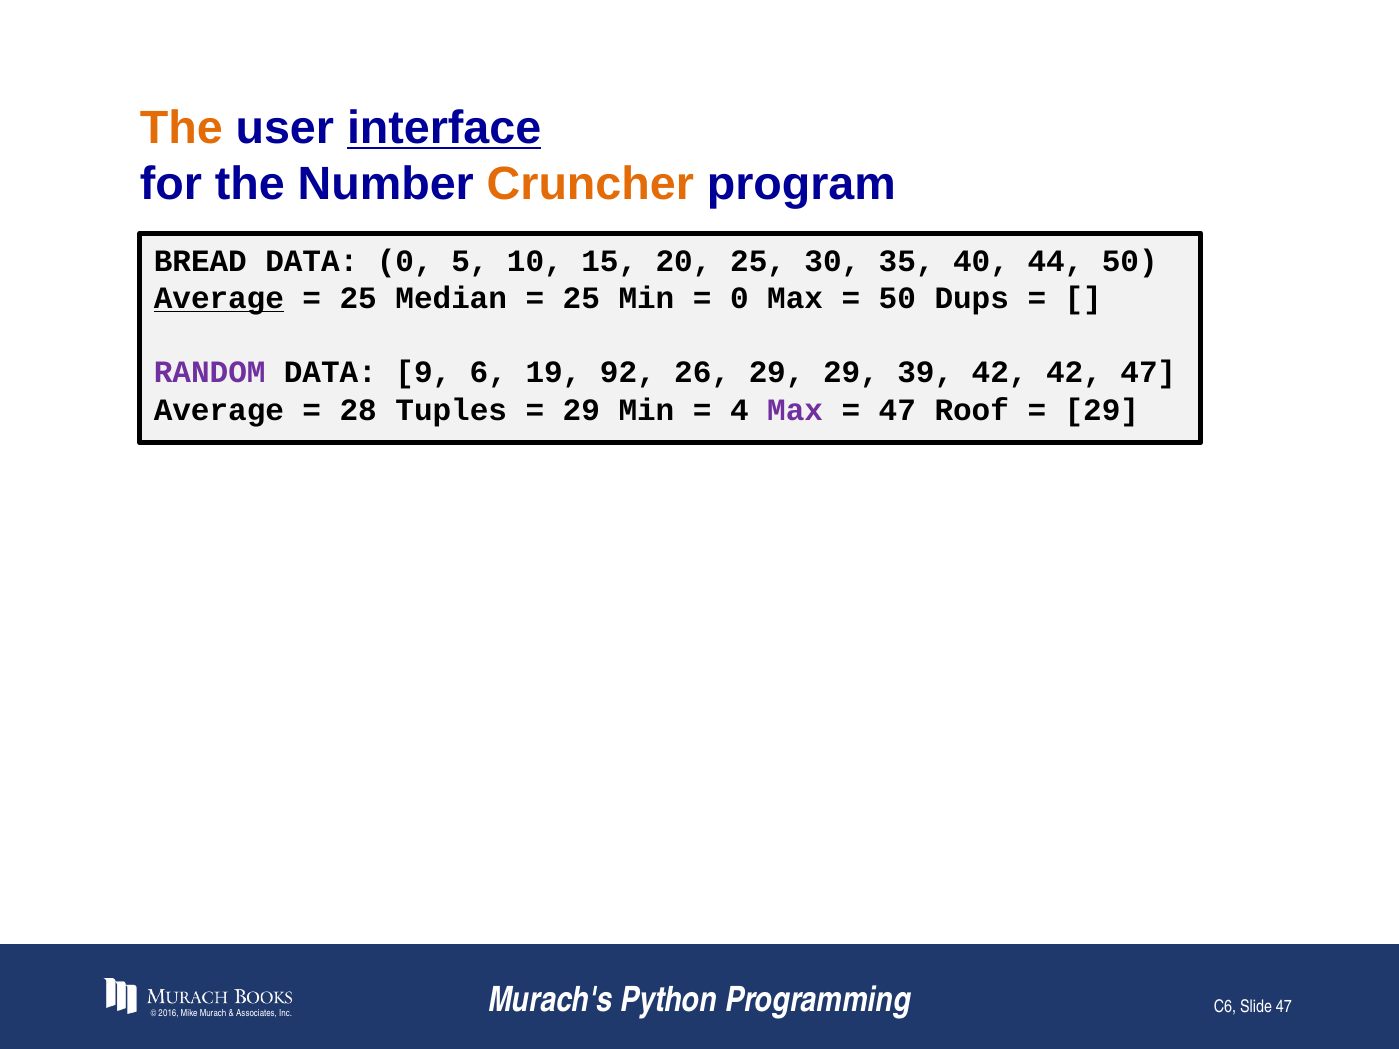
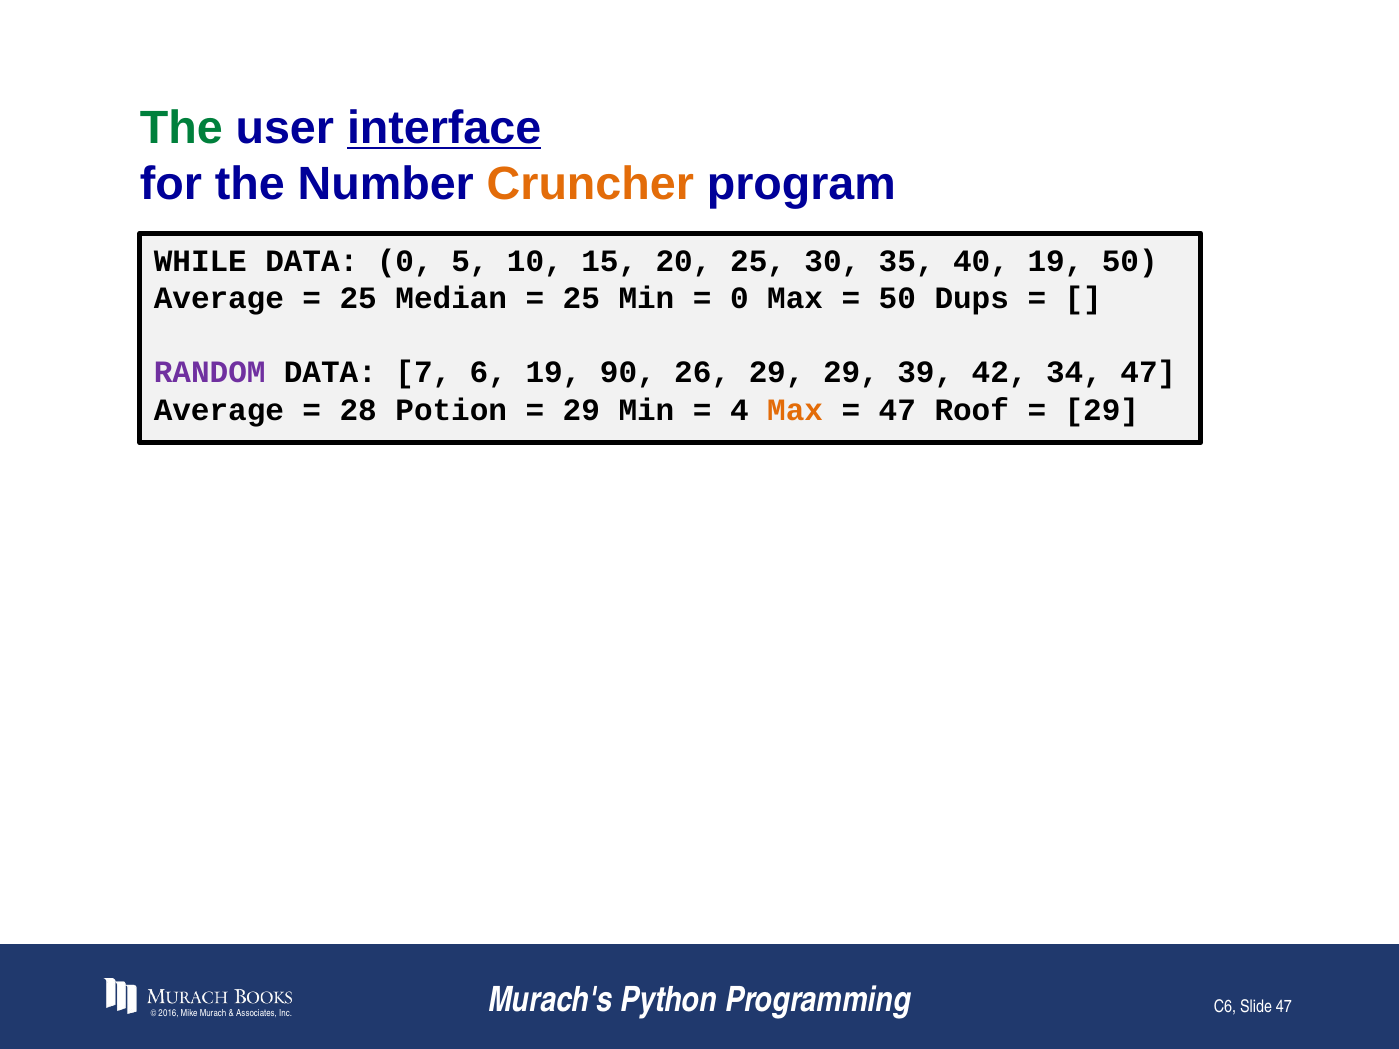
The at (181, 128) colour: orange -> green
BREAD: BREAD -> WHILE
40 44: 44 -> 19
Average at (219, 298) underline: present -> none
9: 9 -> 7
92: 92 -> 90
42 42: 42 -> 34
Tuples: Tuples -> Potion
Max at (795, 410) colour: purple -> orange
